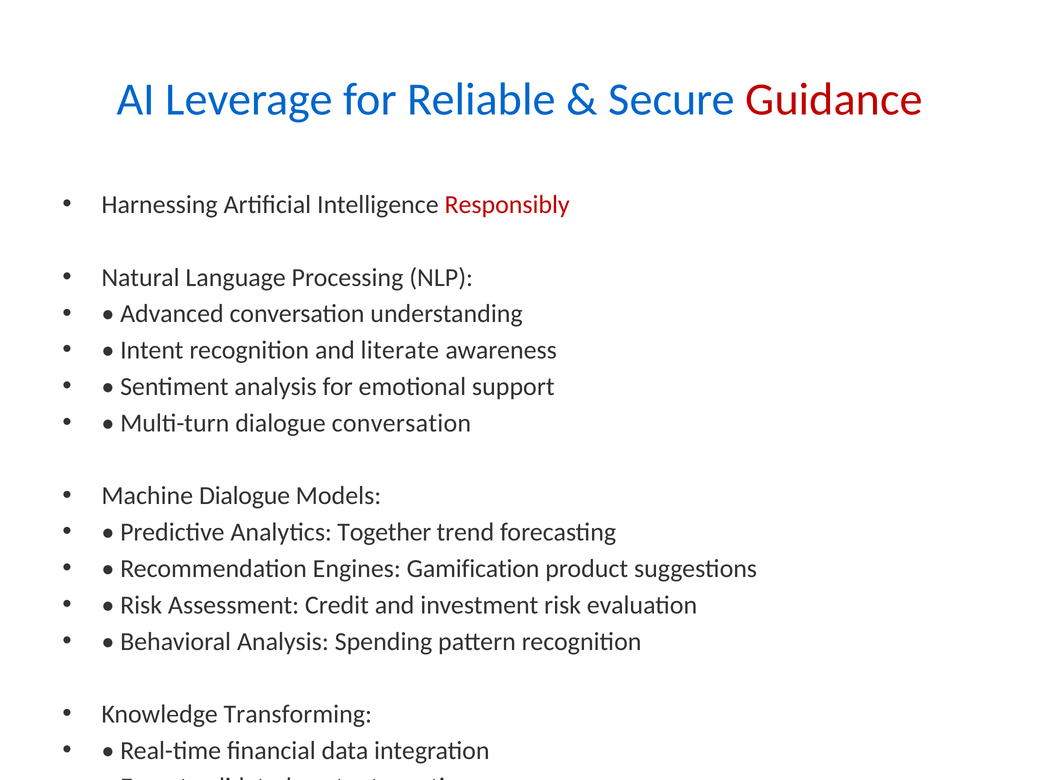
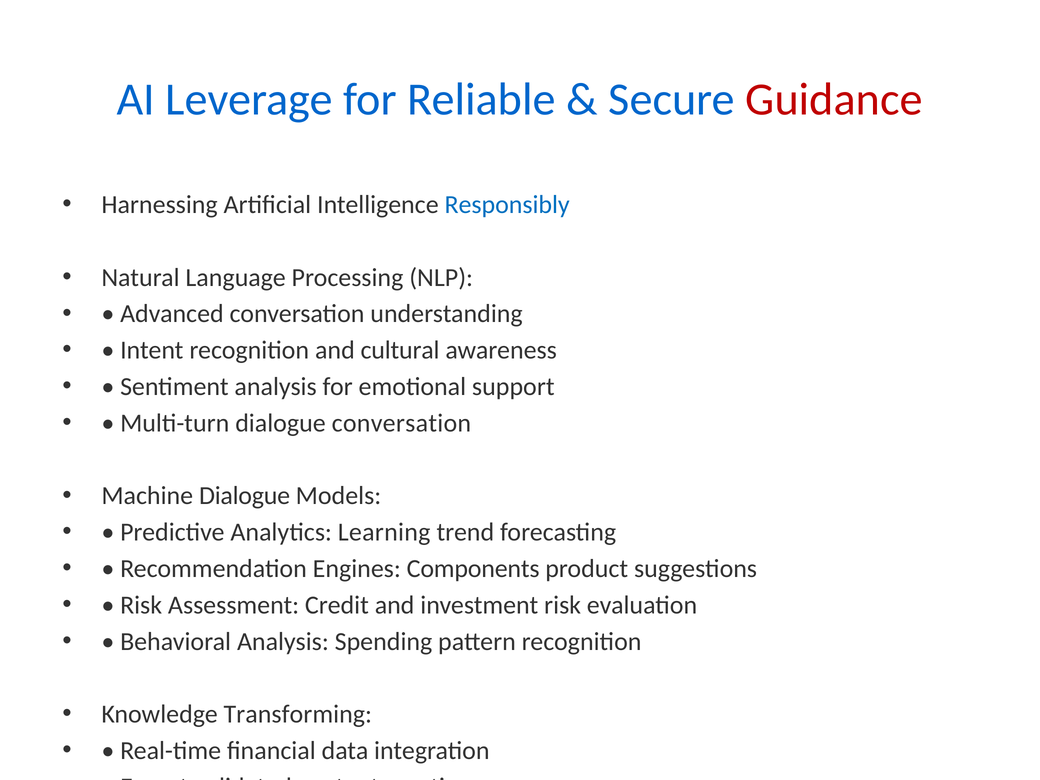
Responsibly colour: red -> blue
literate: literate -> cultural
Analytics Together: Together -> Learning
Gamification: Gamification -> Components
